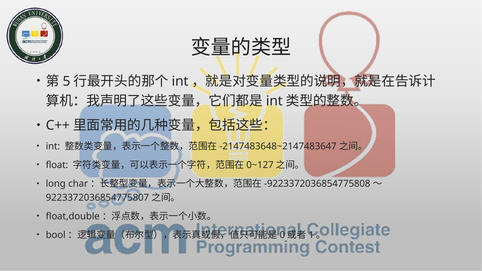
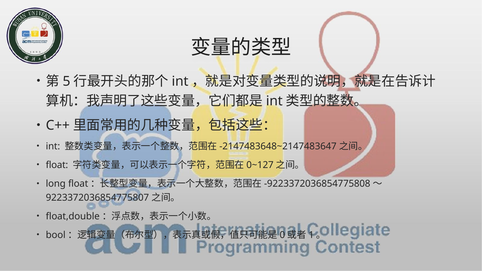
long char: char -> float
